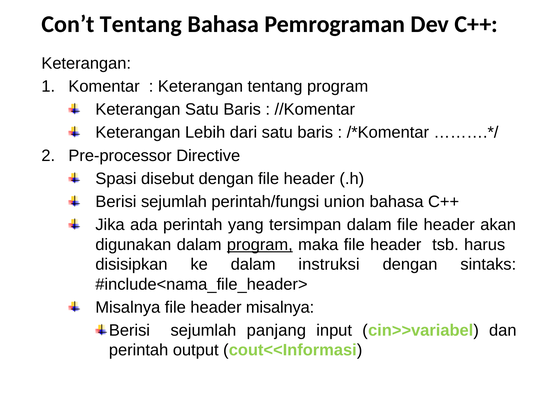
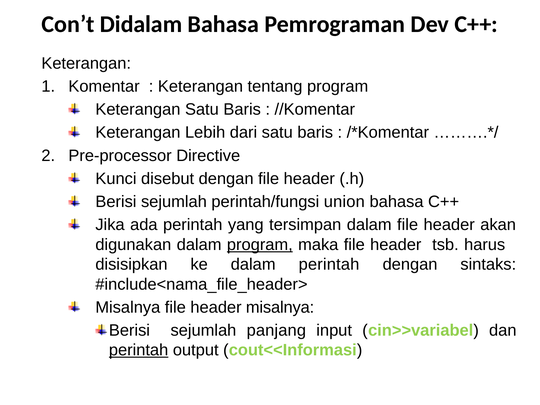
Con’t Tentang: Tentang -> Didalam
Spasi: Spasi -> Kunci
dalam instruksi: instruksi -> perintah
perintah at (139, 350) underline: none -> present
